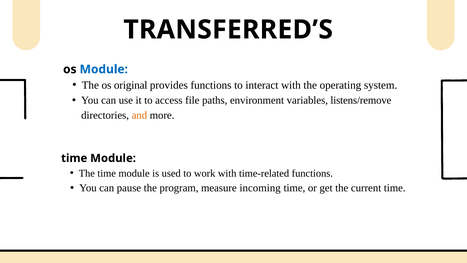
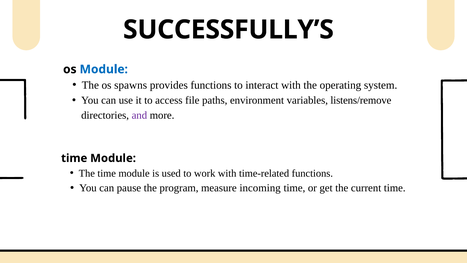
TRANSFERRED’S: TRANSFERRED’S -> SUCCESSFULLY’S
original: original -> spawns
and colour: orange -> purple
